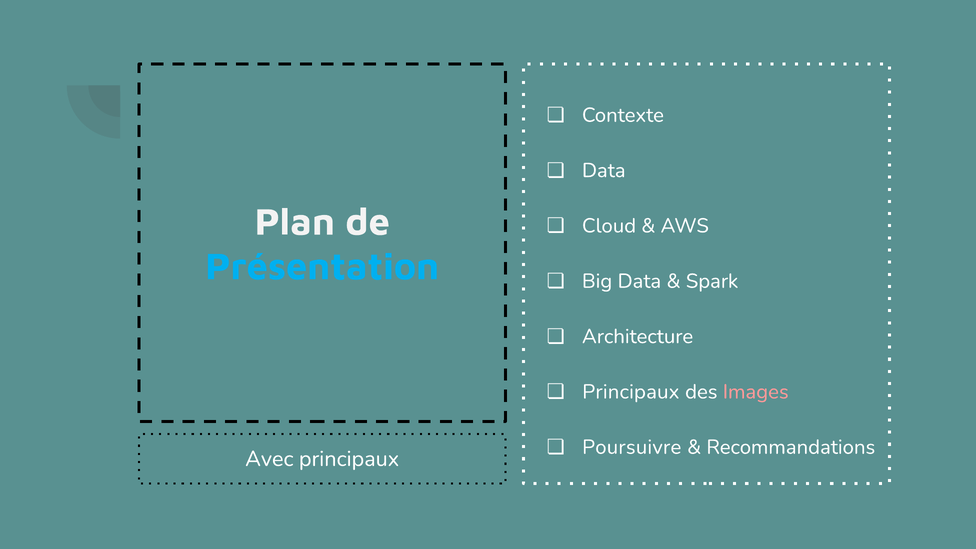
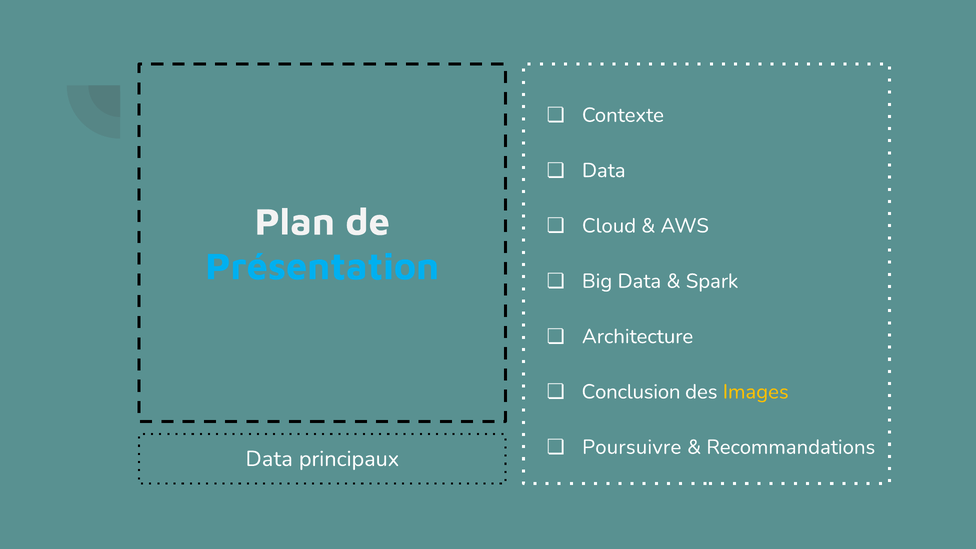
Principaux at (631, 392): Principaux -> Conclusion
Images colour: pink -> yellow
Avec at (269, 459): Avec -> Data
